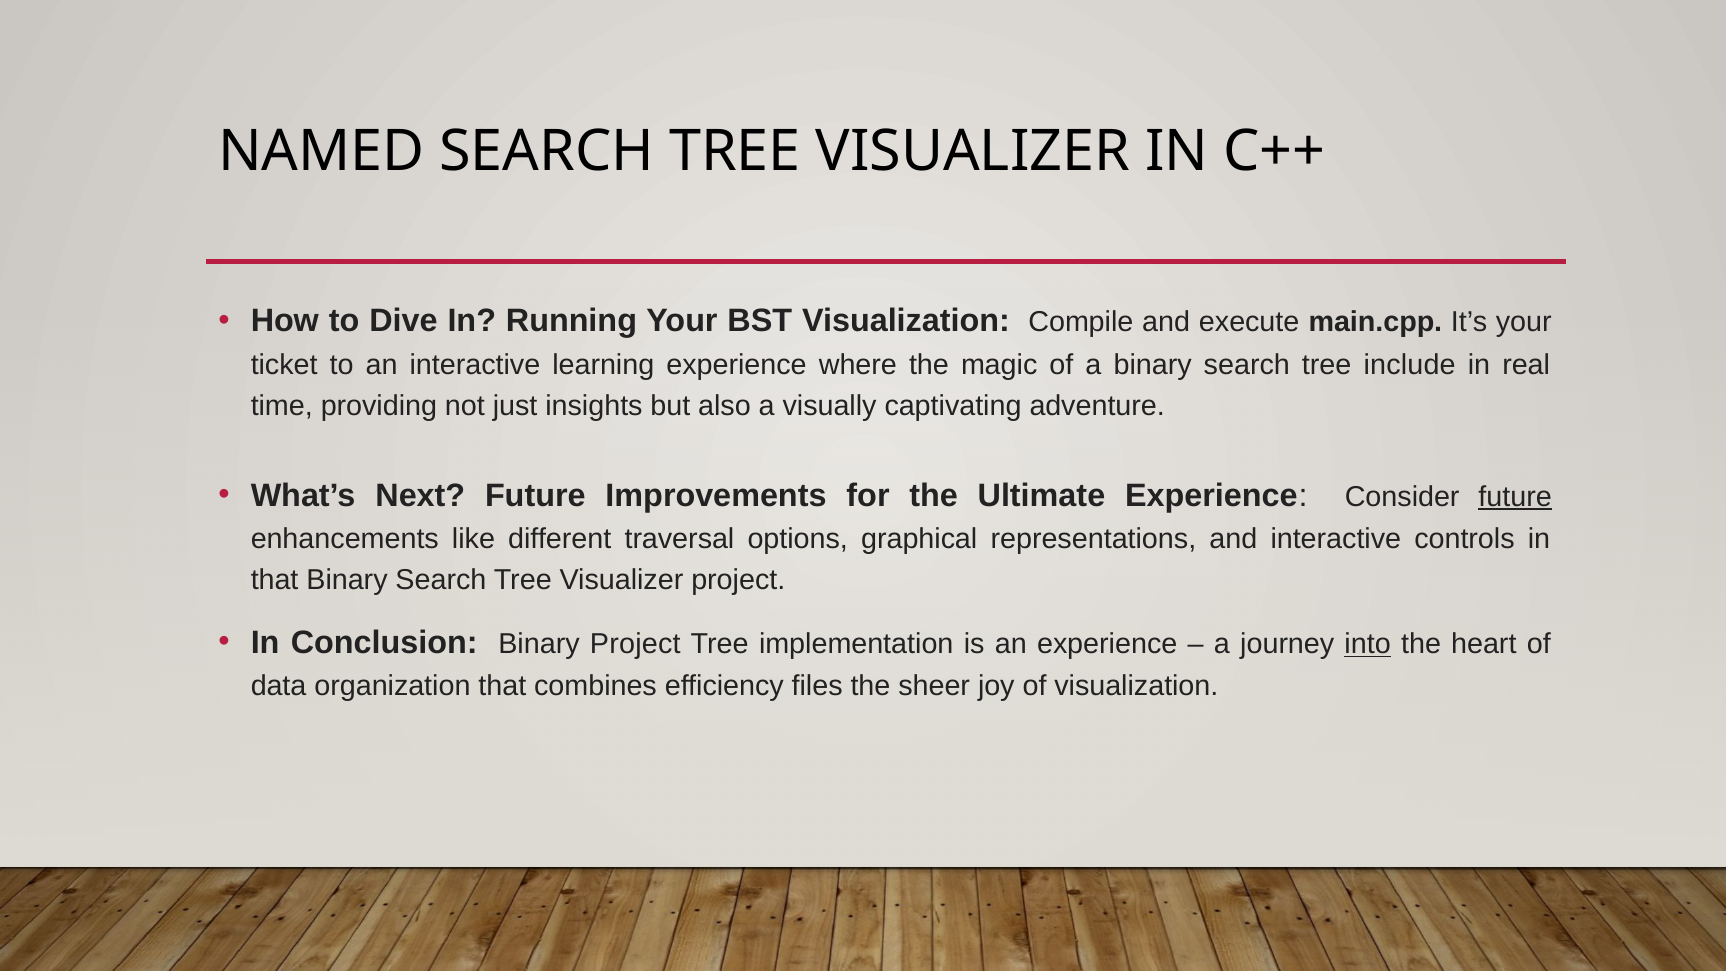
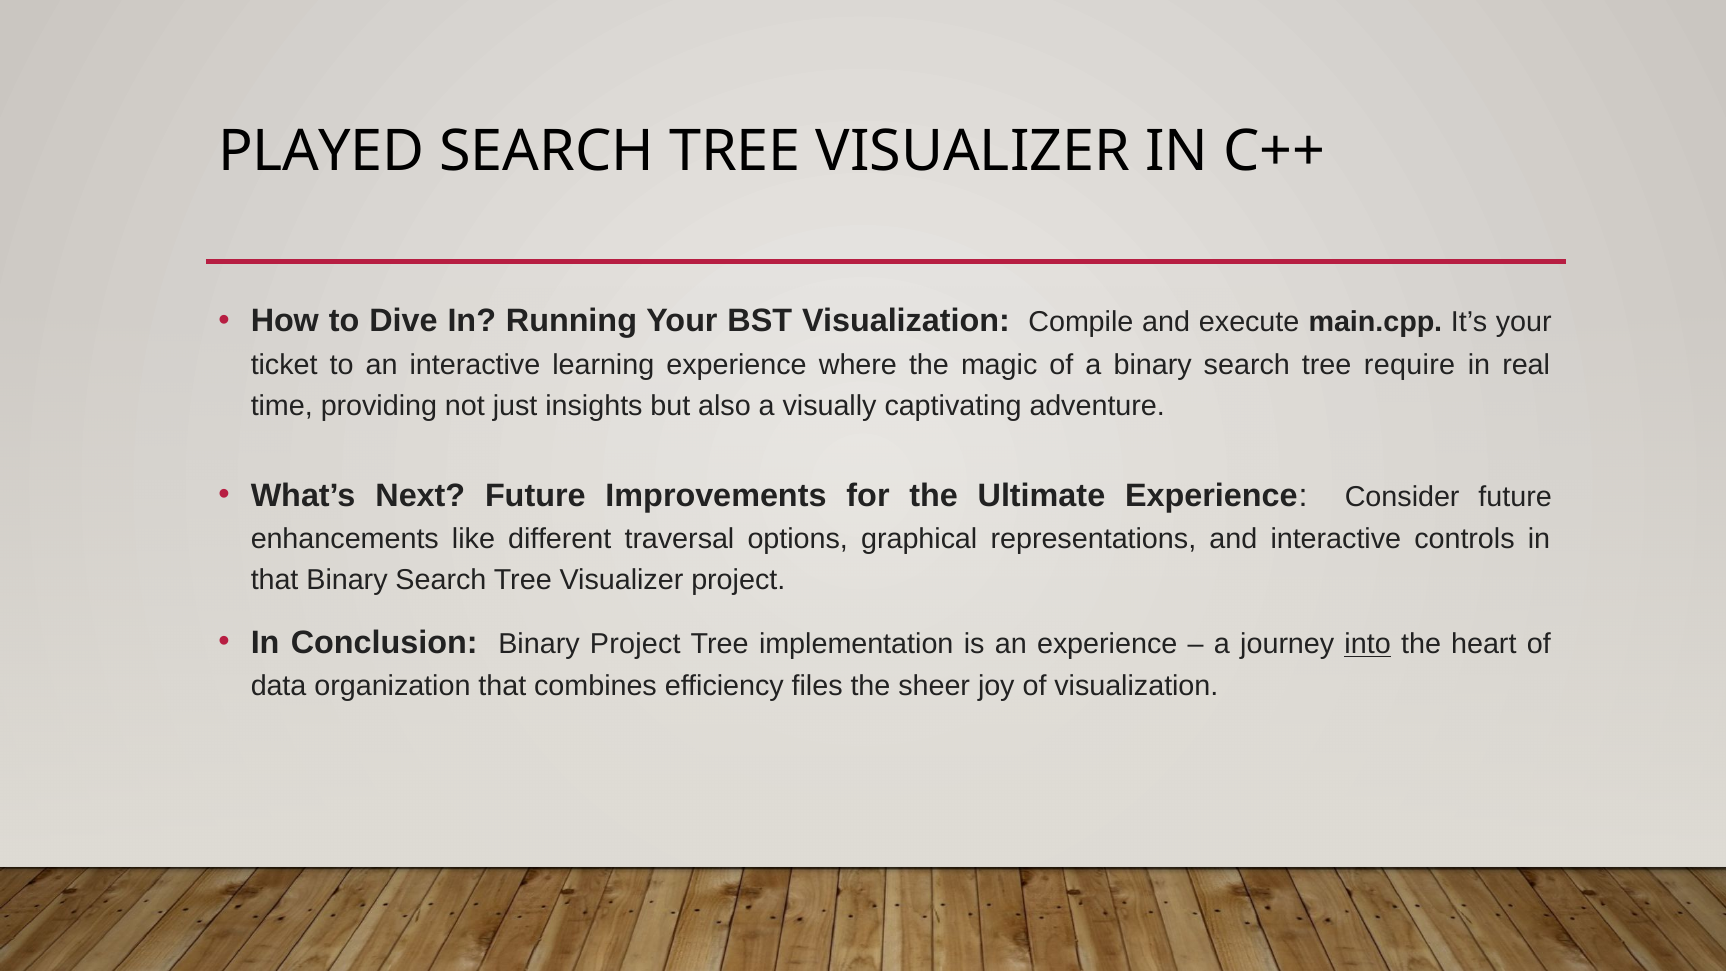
NAMED: NAMED -> PLAYED
include: include -> require
future at (1515, 497) underline: present -> none
